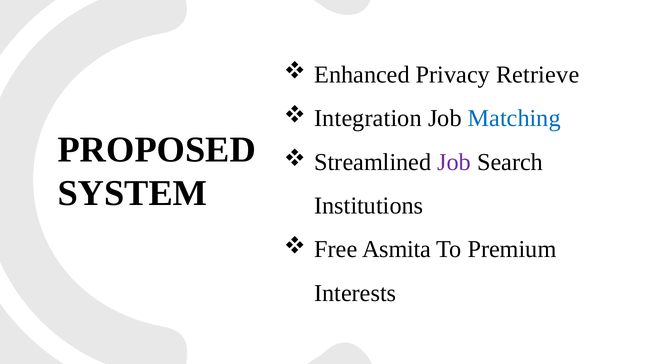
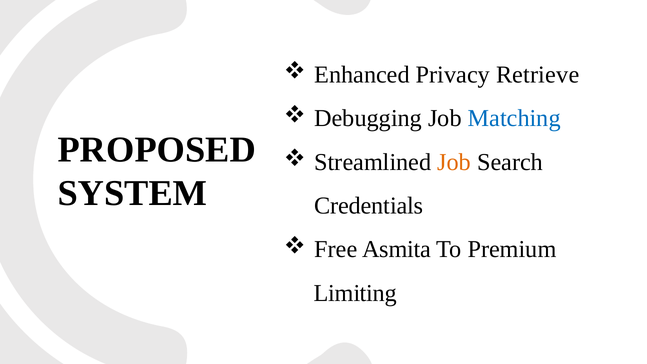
Integration: Integration -> Debugging
Job at (454, 162) colour: purple -> orange
Institutions: Institutions -> Credentials
Interests: Interests -> Limiting
